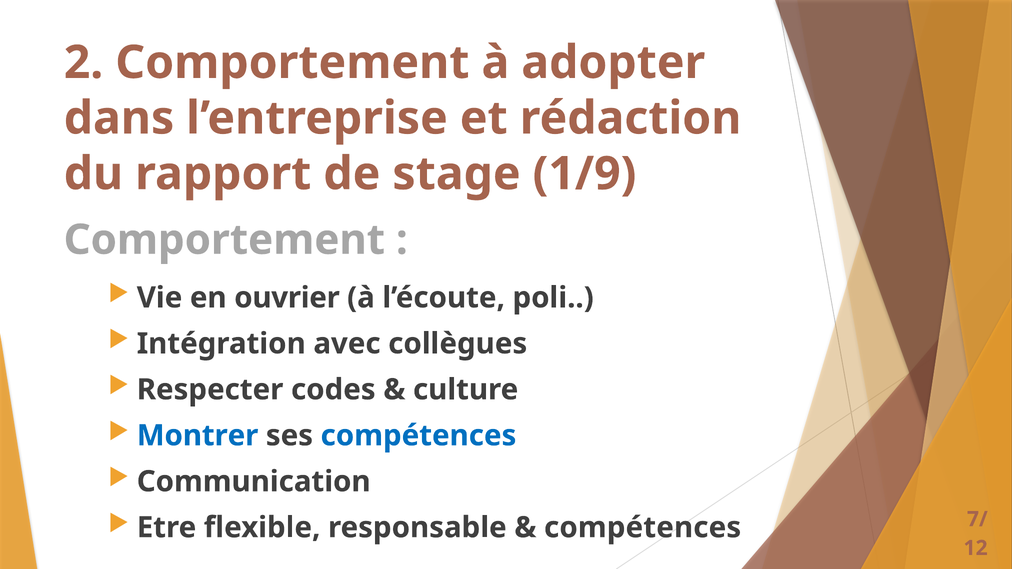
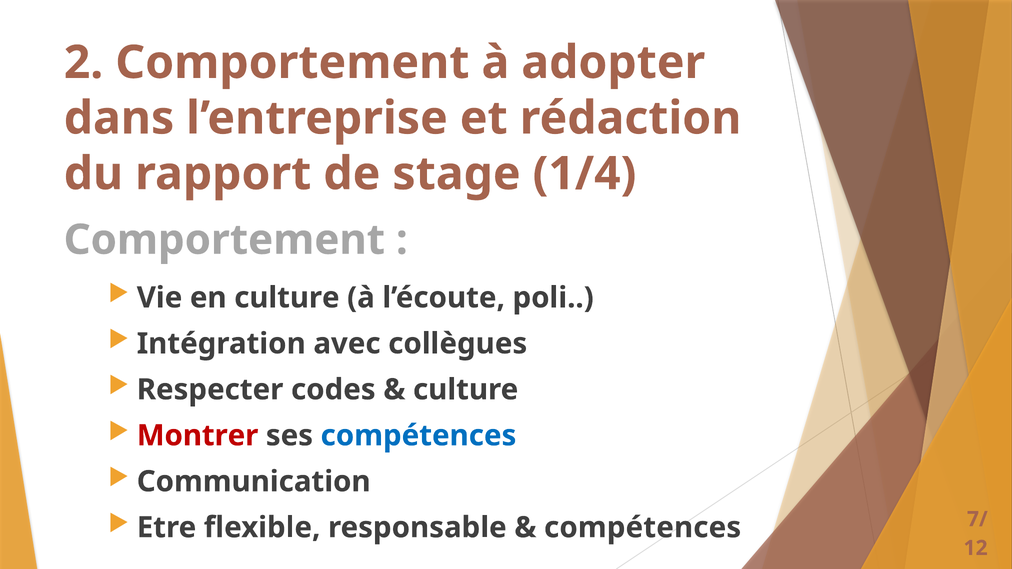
1/9: 1/9 -> 1/4
en ouvrier: ouvrier -> culture
Montrer colour: blue -> red
